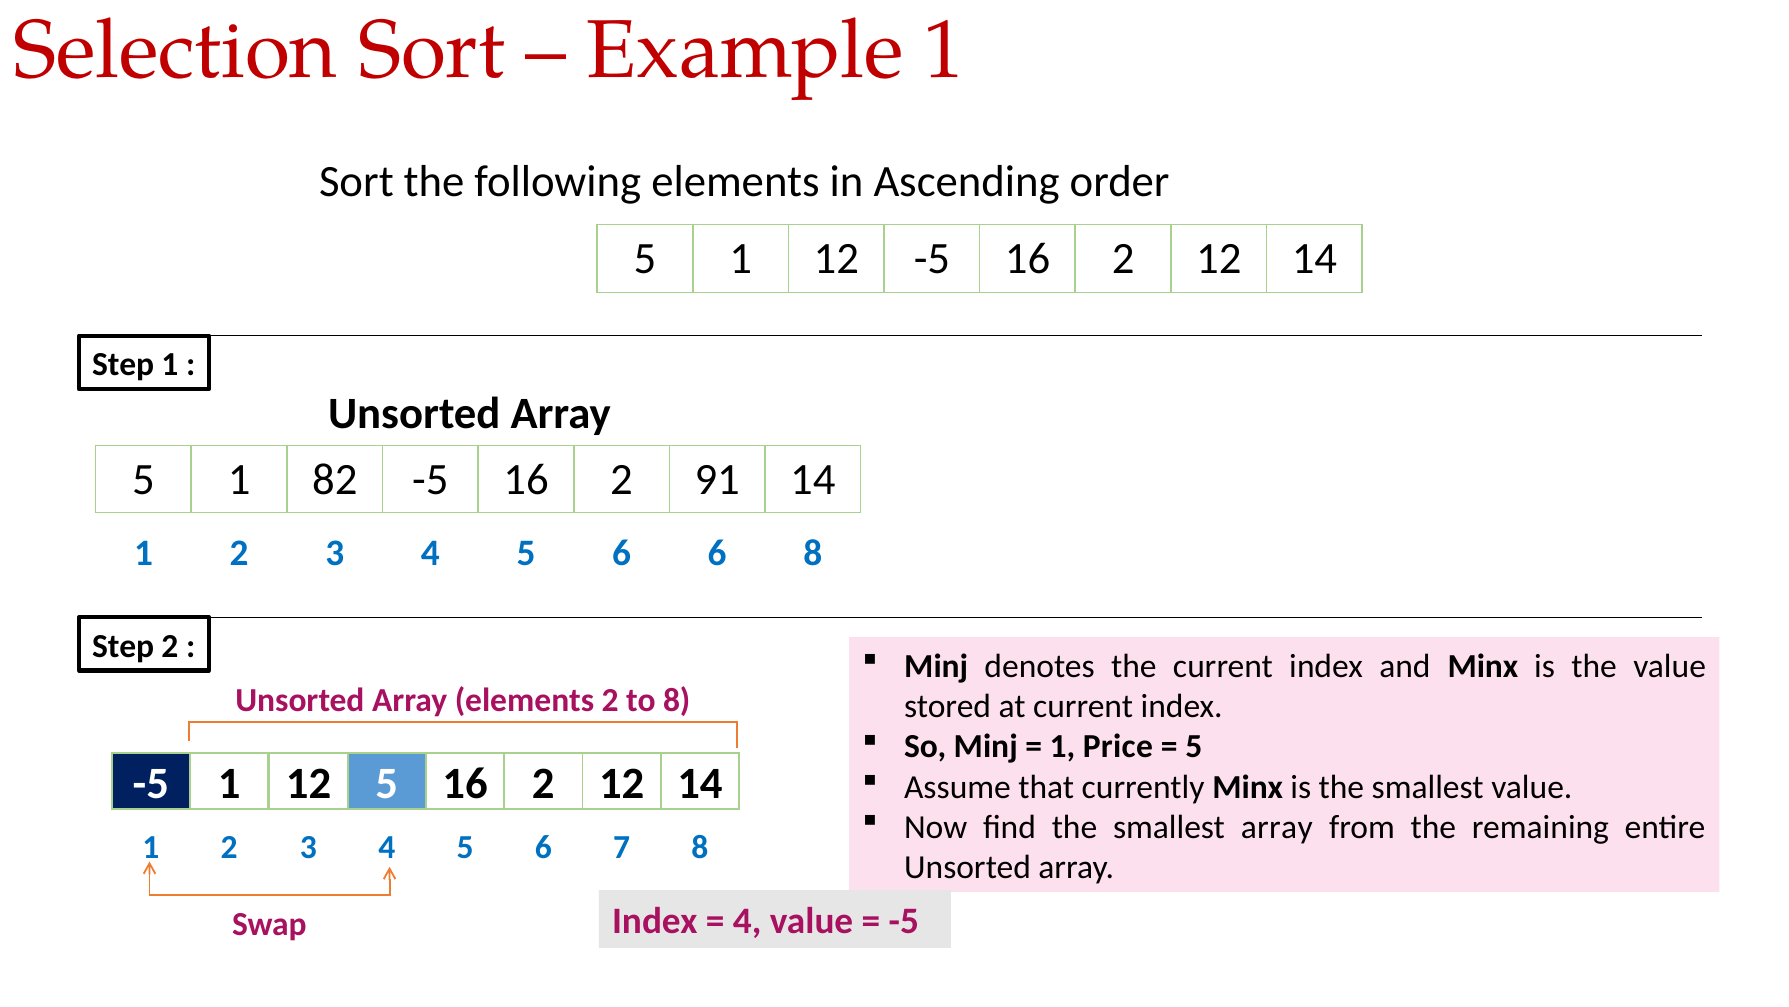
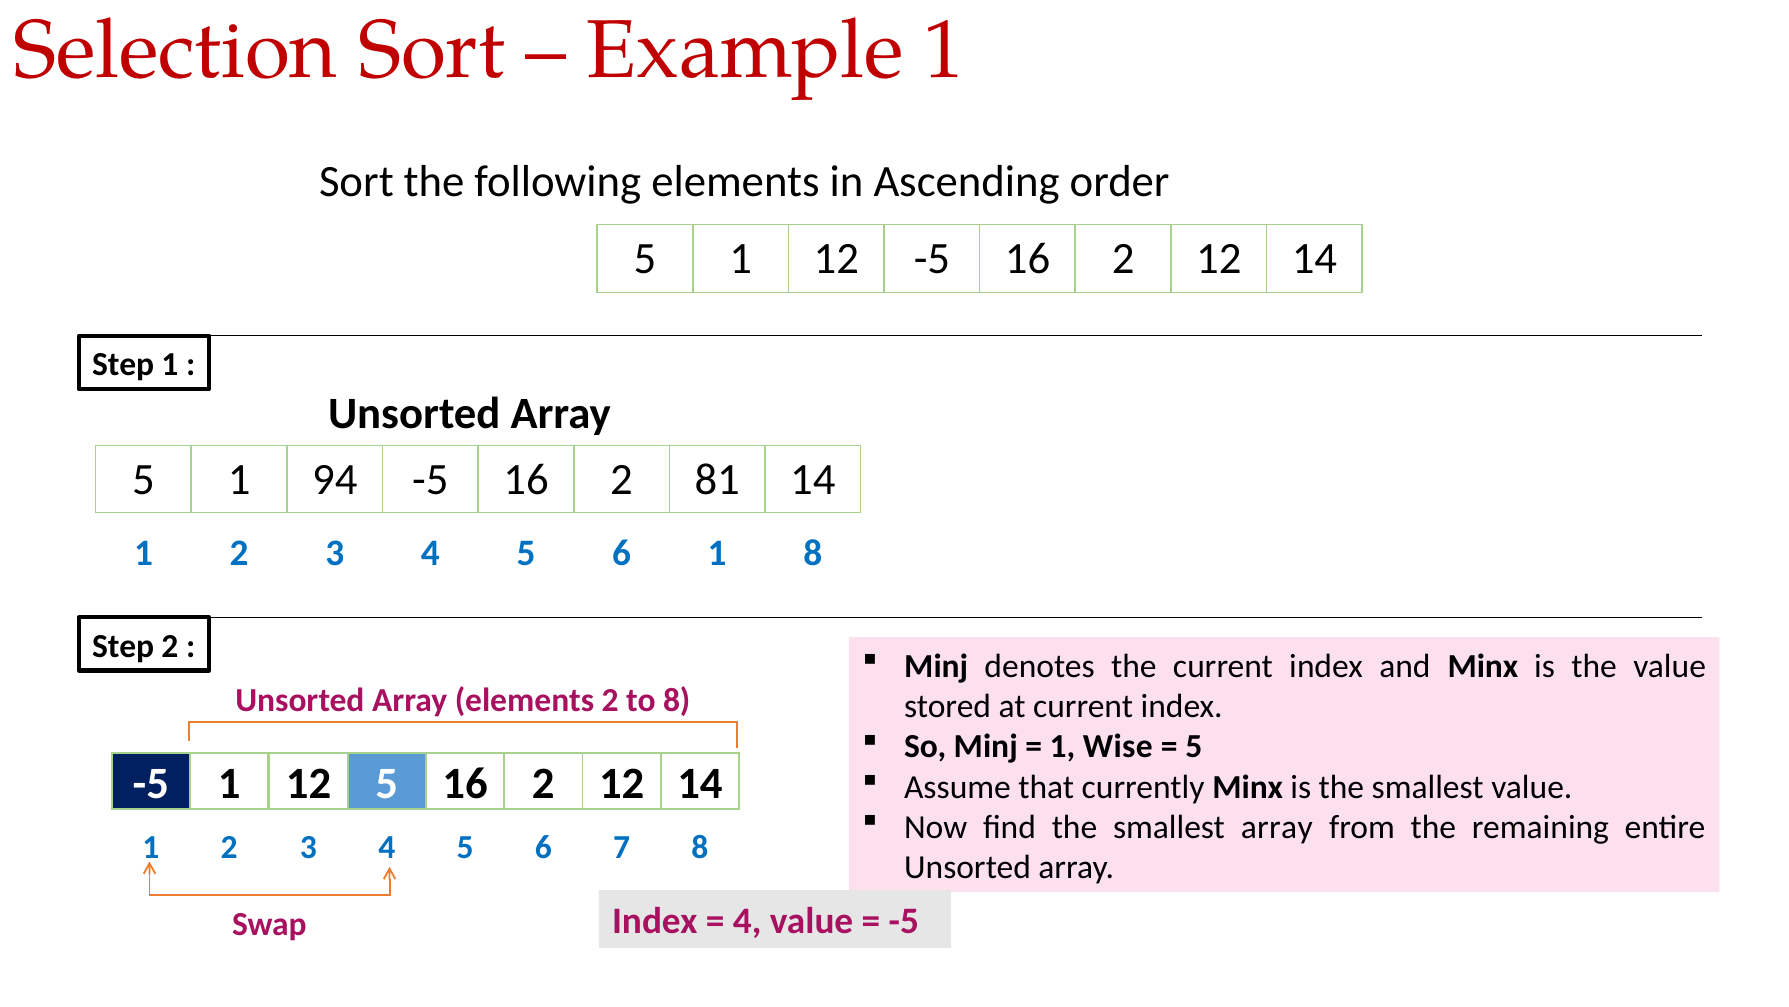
82: 82 -> 94
91: 91 -> 81
6 6: 6 -> 1
Price: Price -> Wise
